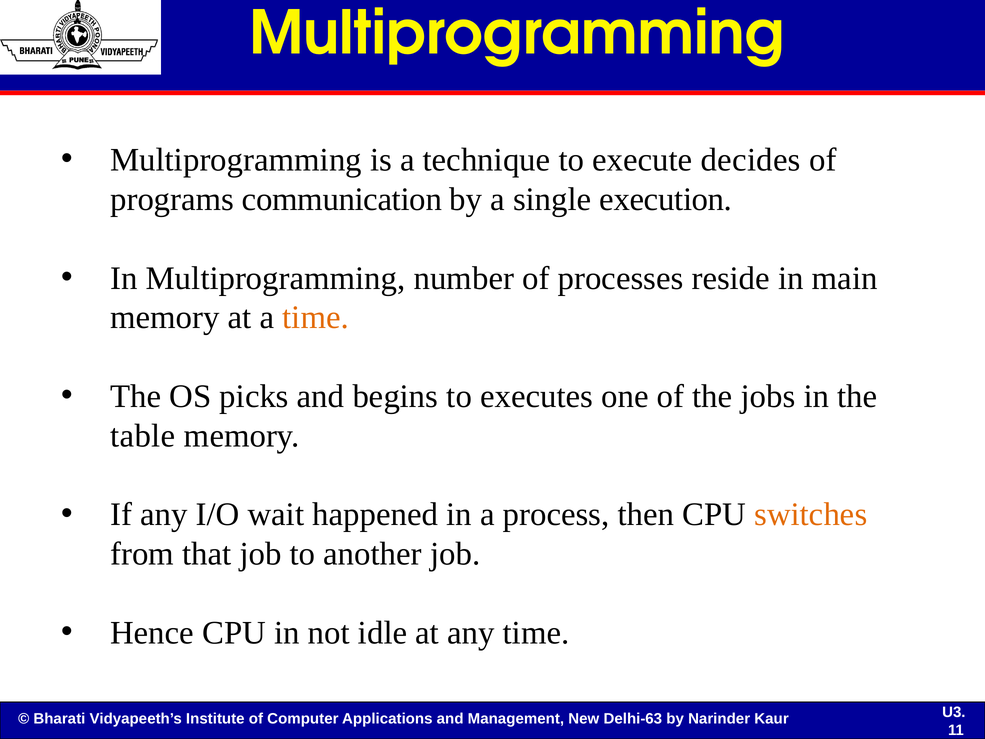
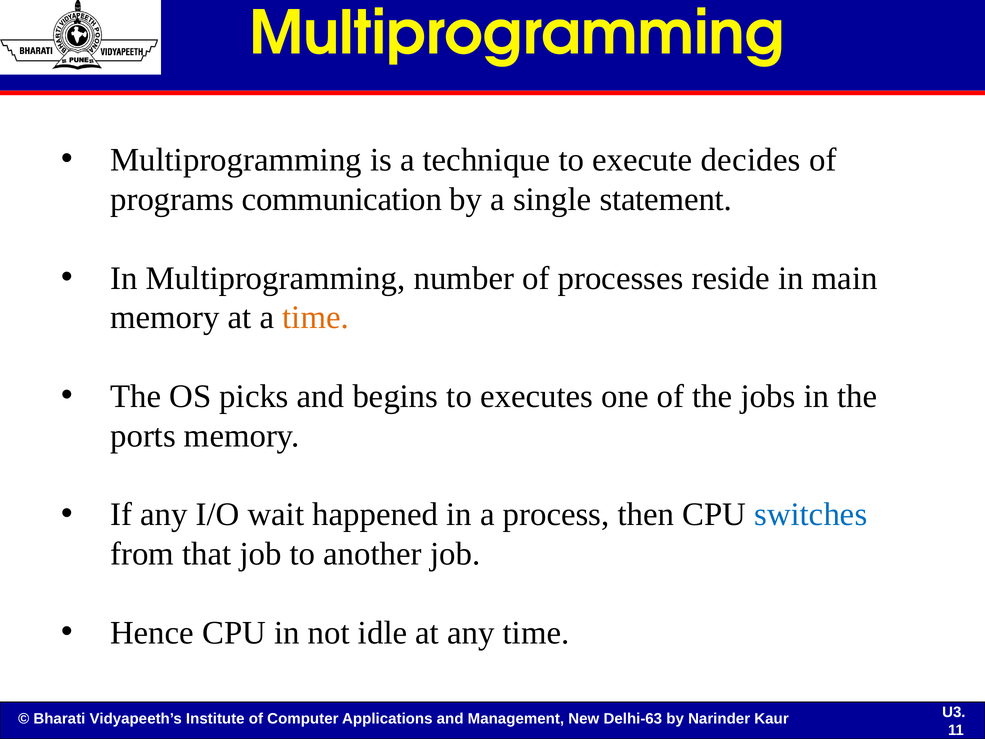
execution: execution -> statement
table: table -> ports
switches colour: orange -> blue
